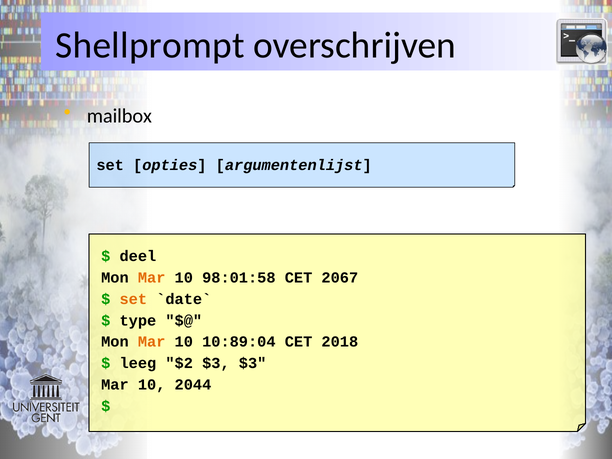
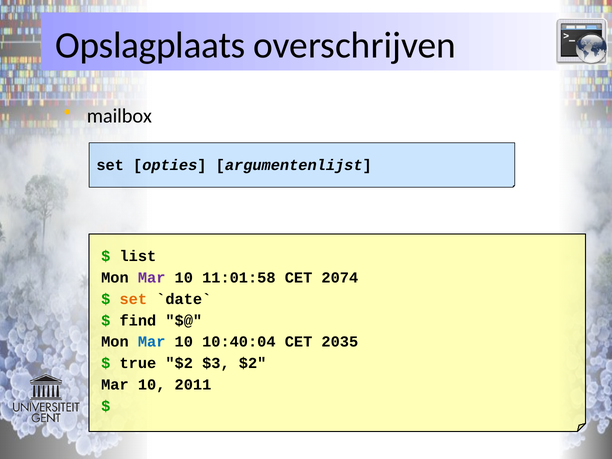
Shellprompt: Shellprompt -> Opslagplaats
deel: deel -> list
Mar at (152, 278) colour: orange -> purple
98:01:58: 98:01:58 -> 11:01:58
2067: 2067 -> 2074
type: type -> find
Mar at (152, 342) colour: orange -> blue
10:89:04: 10:89:04 -> 10:40:04
2018: 2018 -> 2035
leeg: leeg -> true
$3 $3: $3 -> $2
2044: 2044 -> 2011
